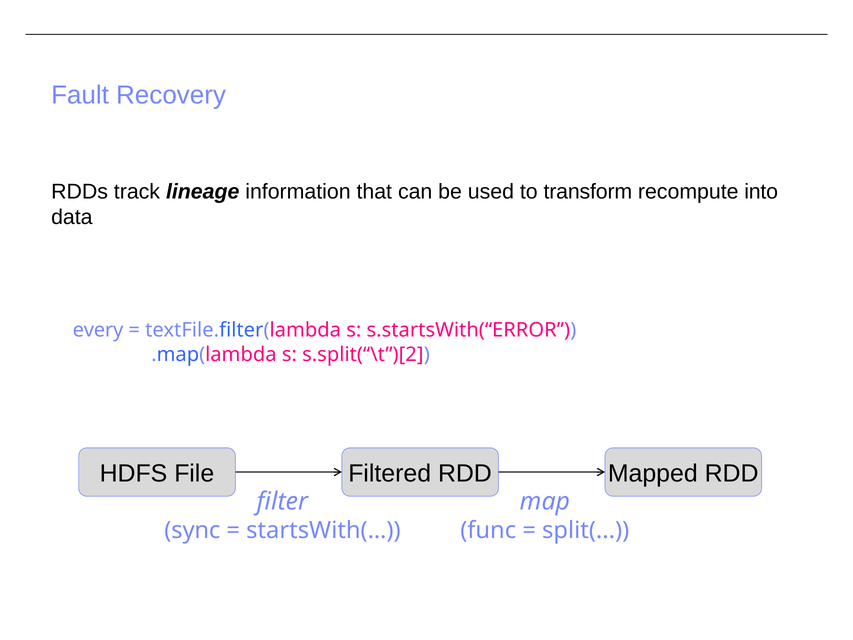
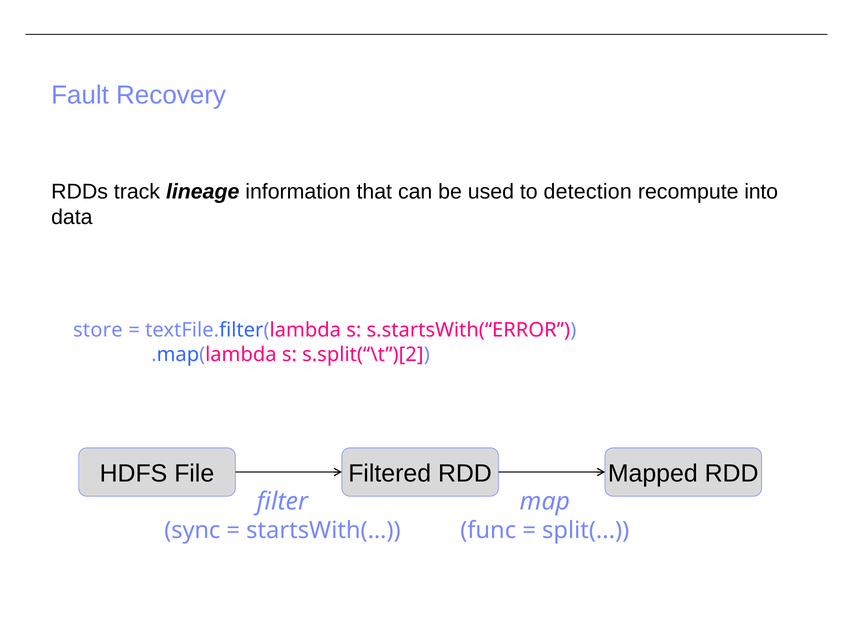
transform: transform -> detection
every: every -> store
